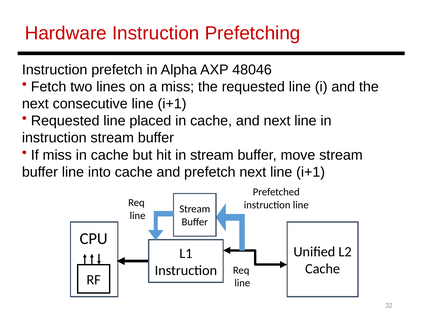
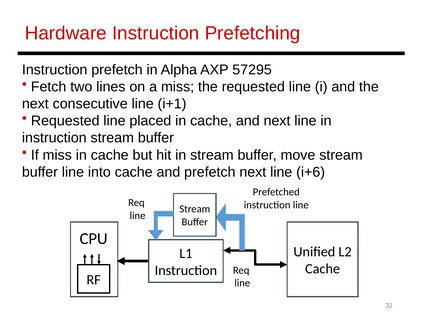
48046: 48046 -> 57295
next line i+1: i+1 -> i+6
